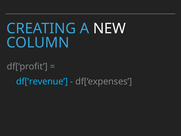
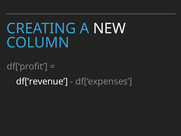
df[‘revenue colour: light blue -> white
